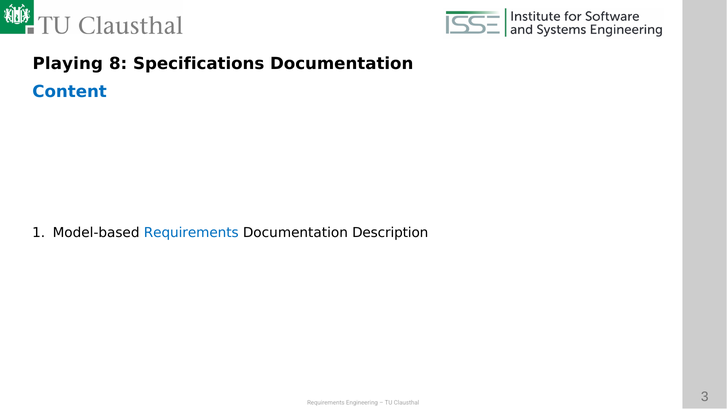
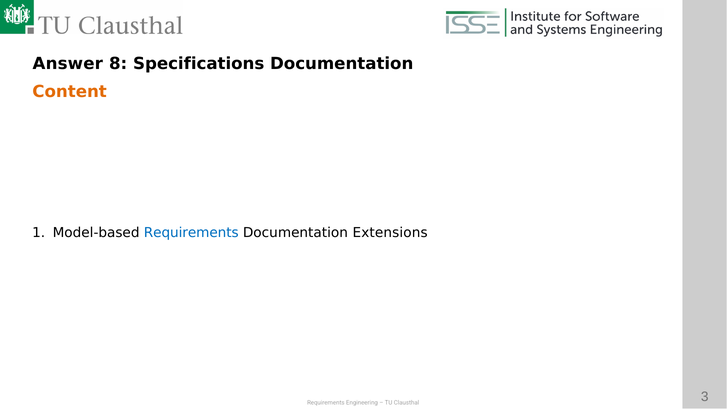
Playing: Playing -> Answer
Content colour: blue -> orange
Description: Description -> Extensions
